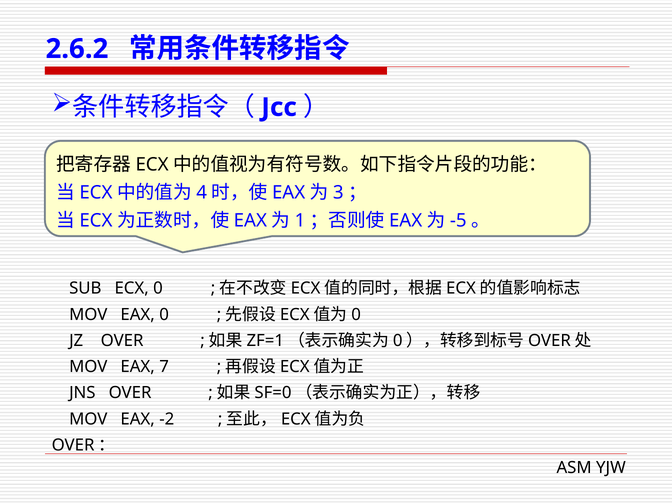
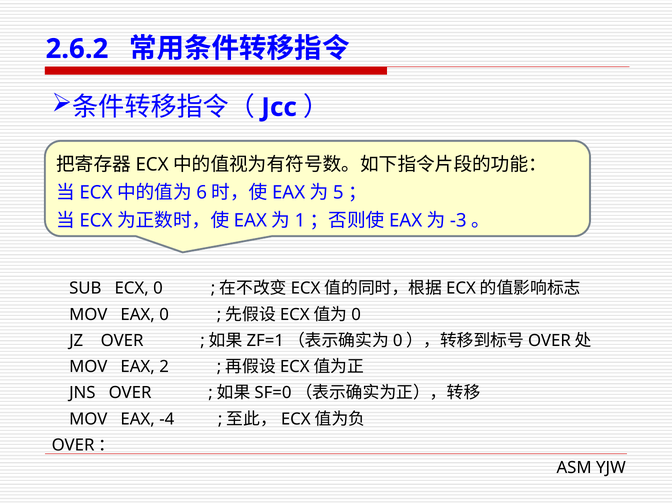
4: 4 -> 6
3: 3 -> 5
-5: -5 -> -3
7: 7 -> 2
-2: -2 -> -4
